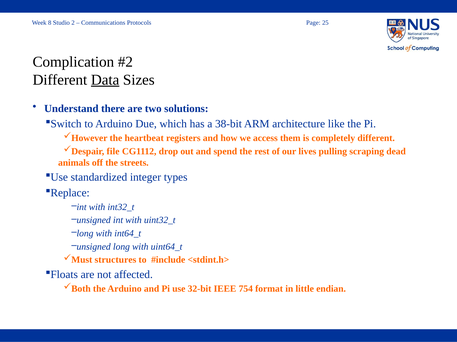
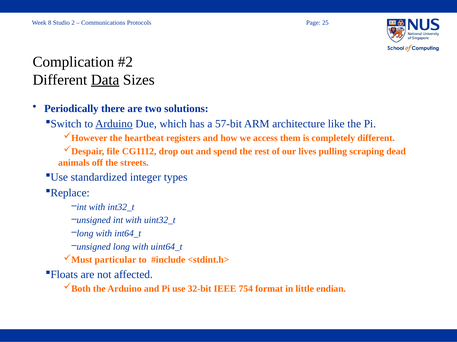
Understand: Understand -> Periodically
Arduino at (114, 124) underline: none -> present
38-bit: 38-bit -> 57-bit
structures: structures -> particular
